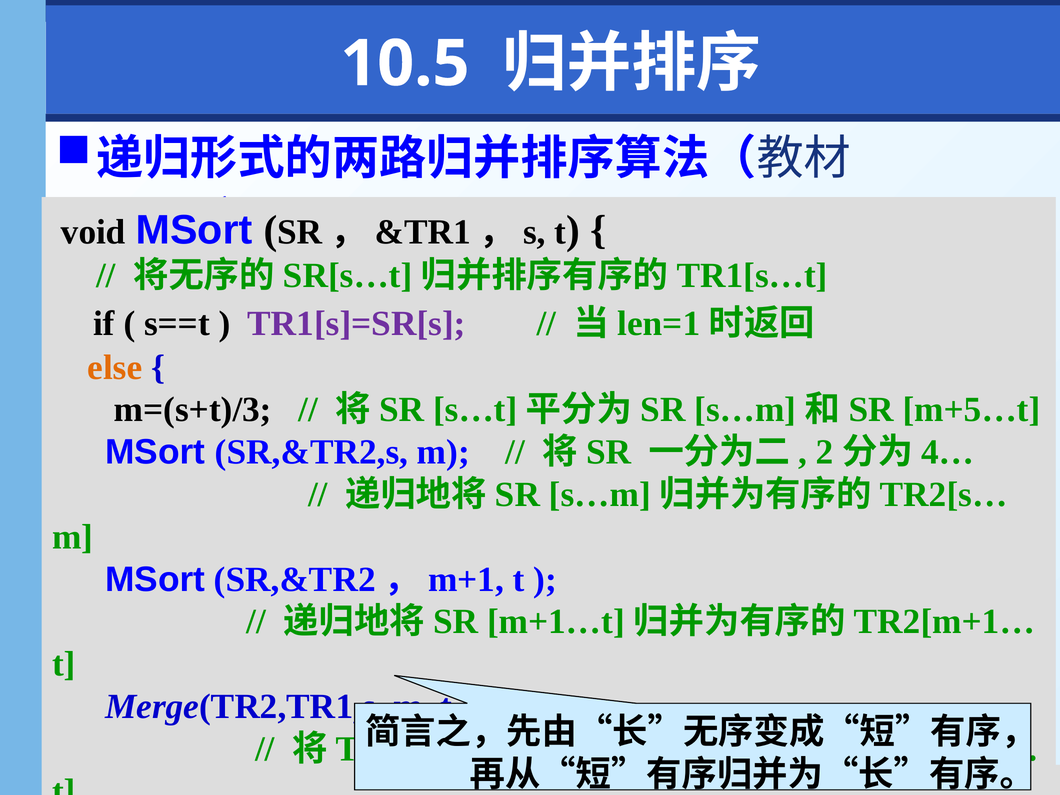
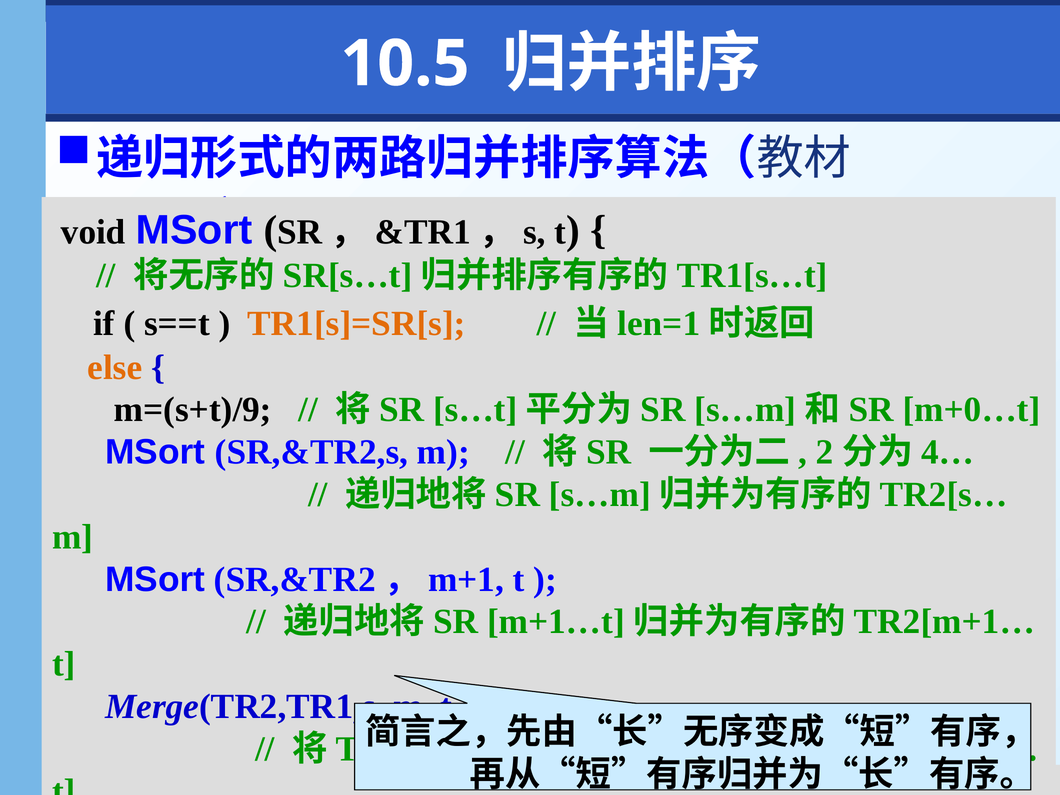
TR1[s]=SR[s colour: purple -> orange
m=(s+t)/3: m=(s+t)/3 -> m=(s+t)/9
m+5…t: m+5…t -> m+0…t
